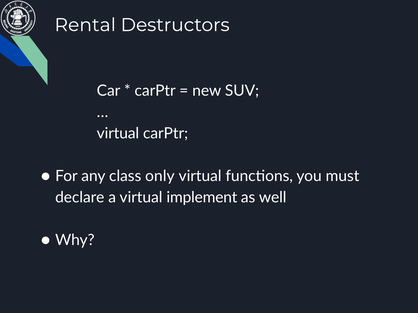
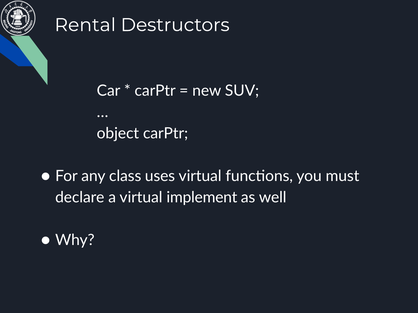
virtual at (118, 134): virtual -> object
only: only -> uses
